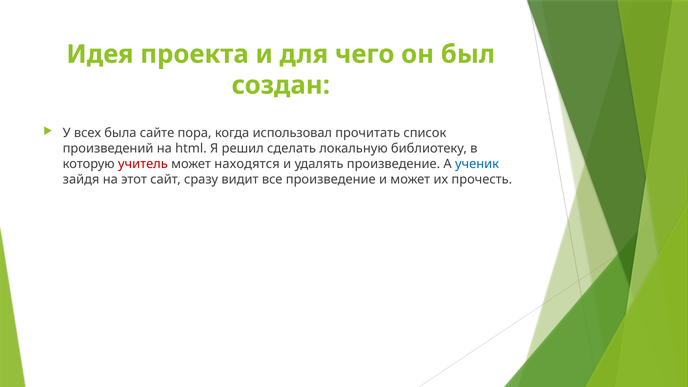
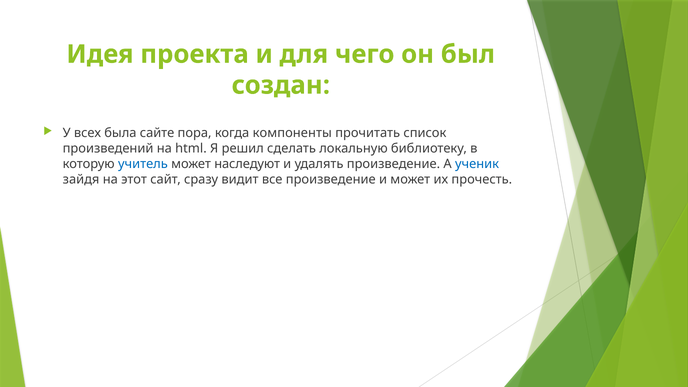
использовал: использовал -> компоненты
учитель colour: red -> blue
находятся: находятся -> наследуют
